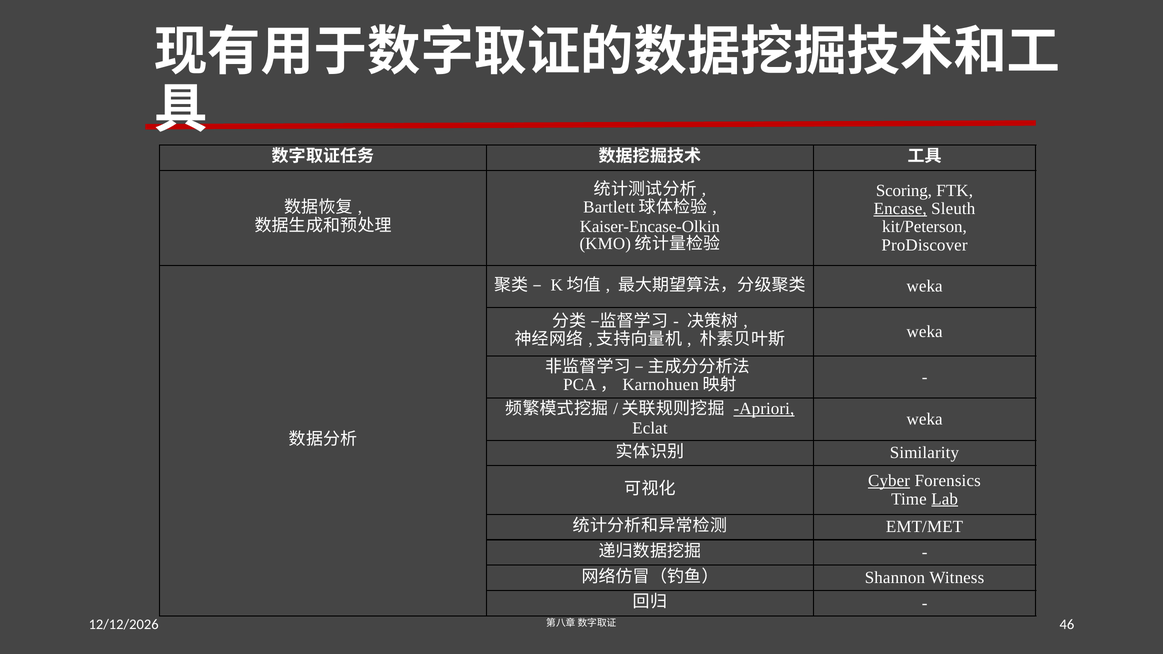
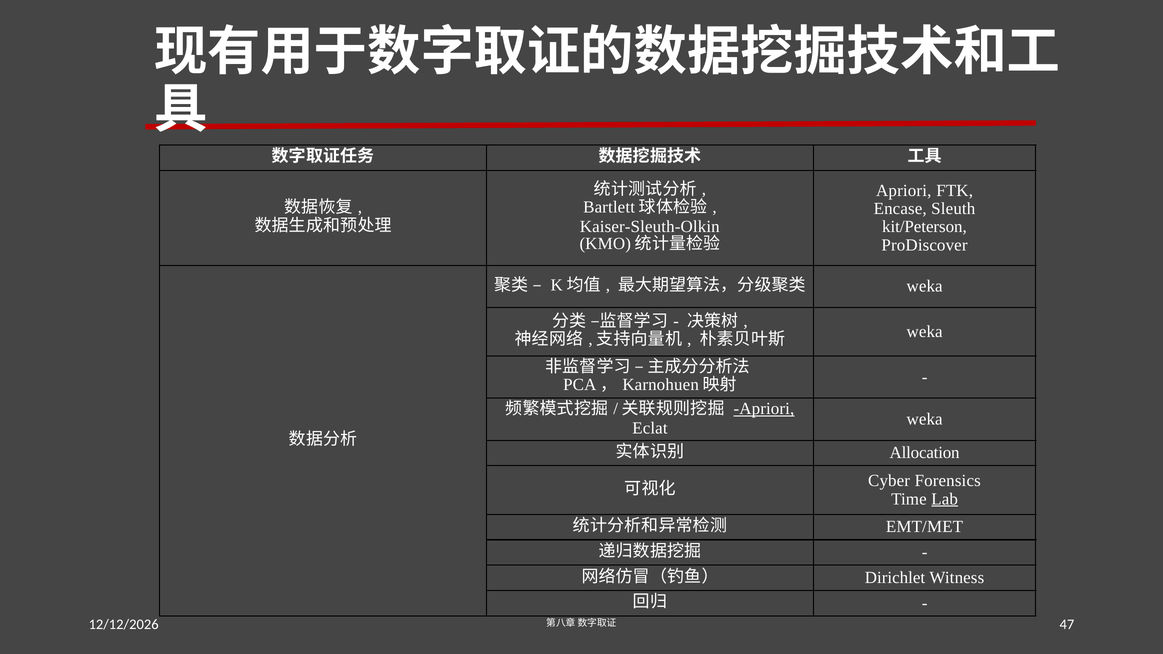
Scoring at (904, 191): Scoring -> Apriori
Encase underline: present -> none
Kaiser-Encase-Olkin: Kaiser-Encase-Olkin -> Kaiser-Sleuth-Olkin
Similarity: Similarity -> Allocation
Cyber underline: present -> none
Shannon: Shannon -> Dirichlet
46: 46 -> 47
